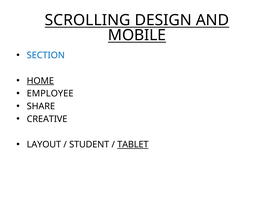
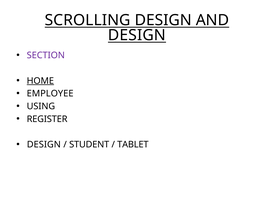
MOBILE at (137, 35): MOBILE -> DESIGN
SECTION colour: blue -> purple
SHARE: SHARE -> USING
CREATIVE: CREATIVE -> REGISTER
LAYOUT at (44, 145): LAYOUT -> DESIGN
TABLET underline: present -> none
